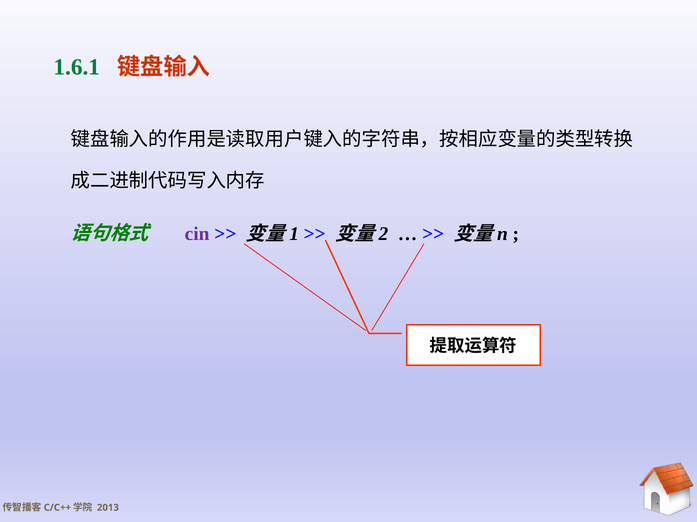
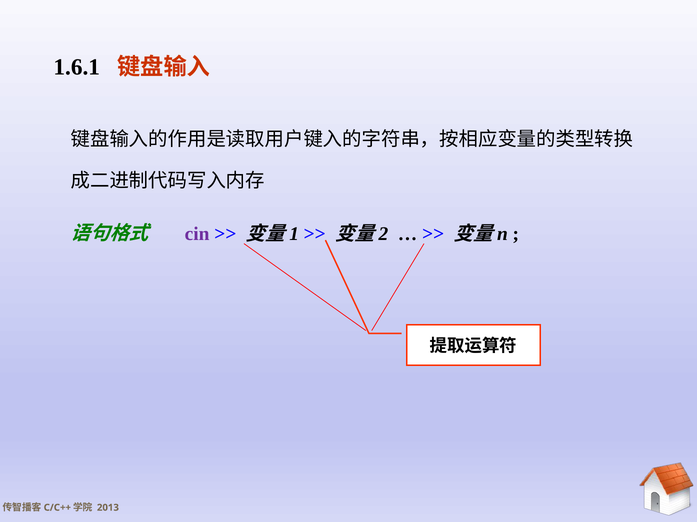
1.6.1 colour: green -> black
